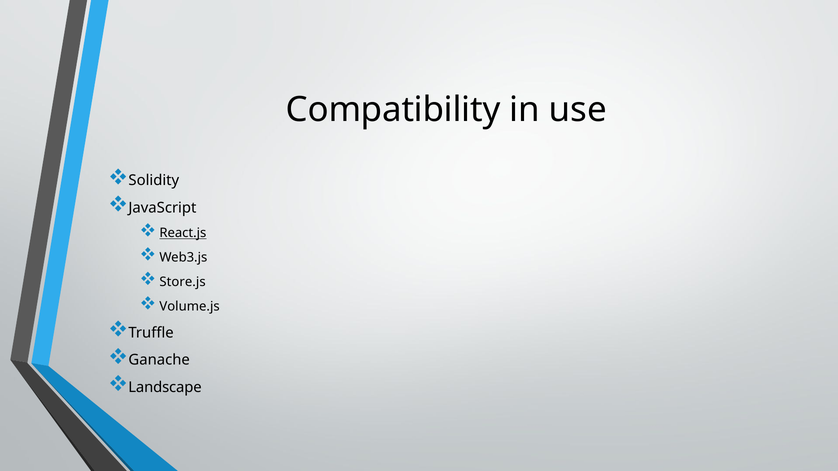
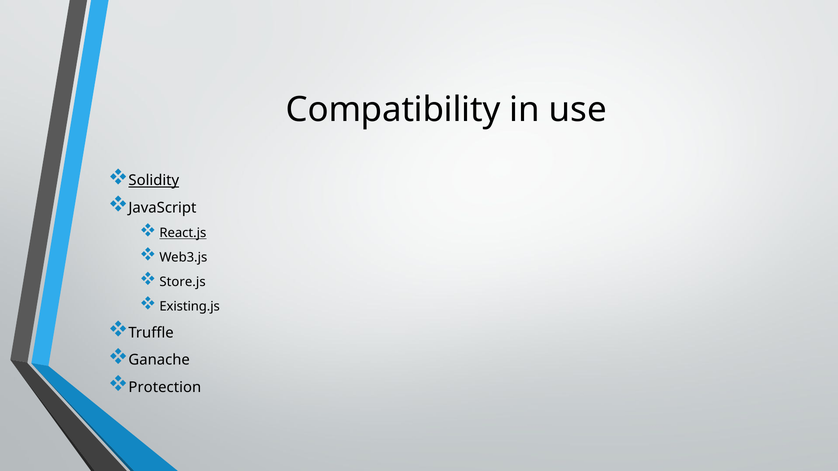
Solidity underline: none -> present
Volume.js: Volume.js -> Existing.js
Landscape: Landscape -> Protection
